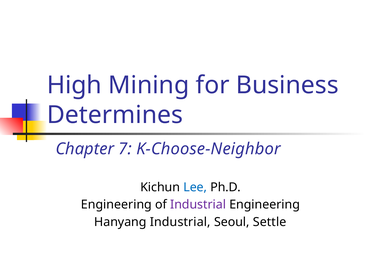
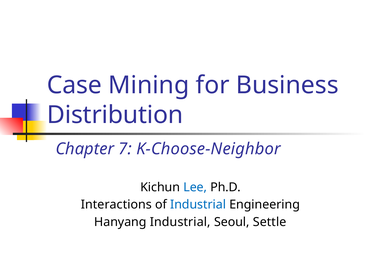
High: High -> Case
Determines: Determines -> Distribution
Engineering at (116, 205): Engineering -> Interactions
Industrial at (198, 205) colour: purple -> blue
